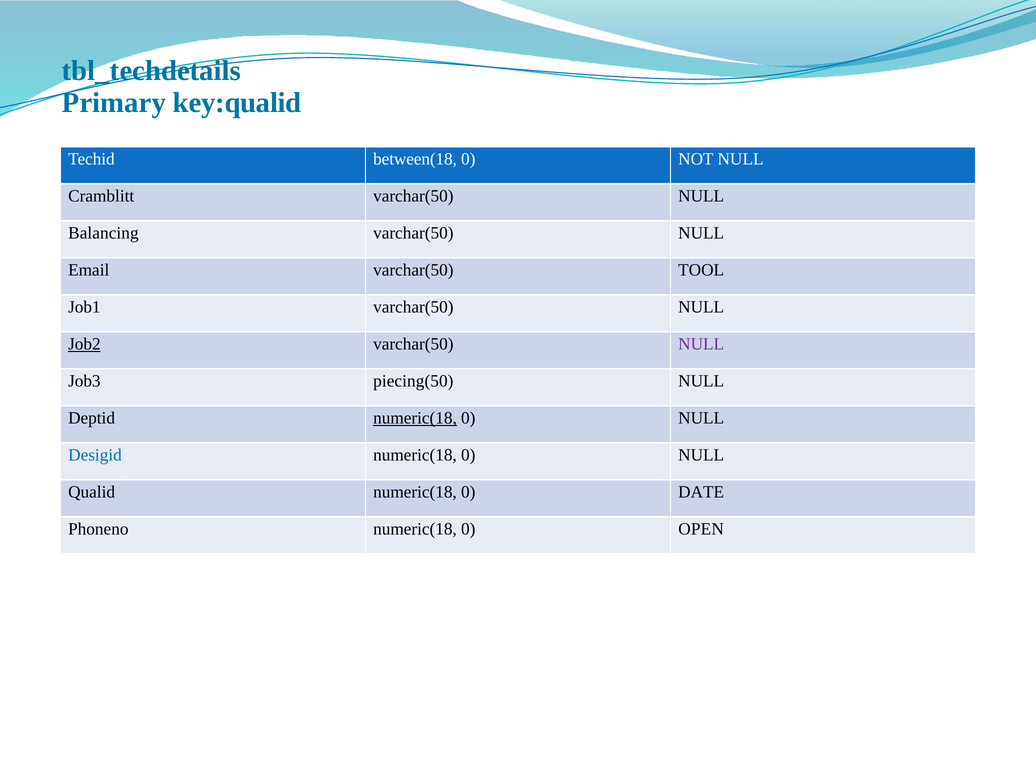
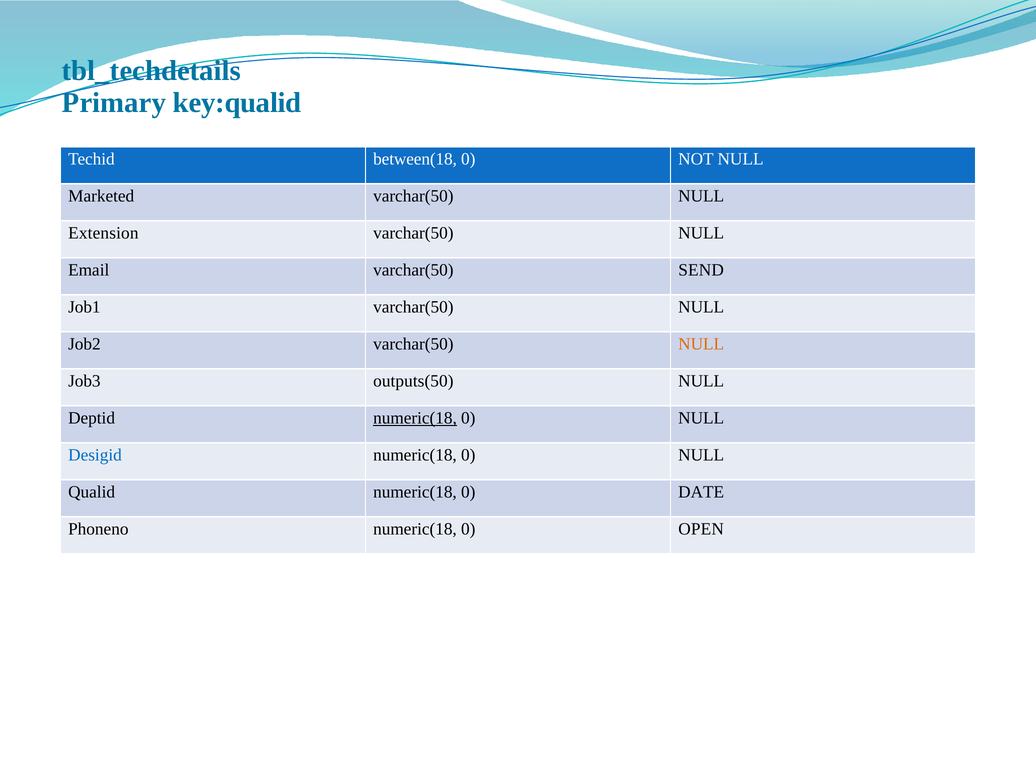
Cramblitt: Cramblitt -> Marketed
Balancing: Balancing -> Extension
TOOL: TOOL -> SEND
Job2 underline: present -> none
NULL at (701, 344) colour: purple -> orange
piecing(50: piecing(50 -> outputs(50
